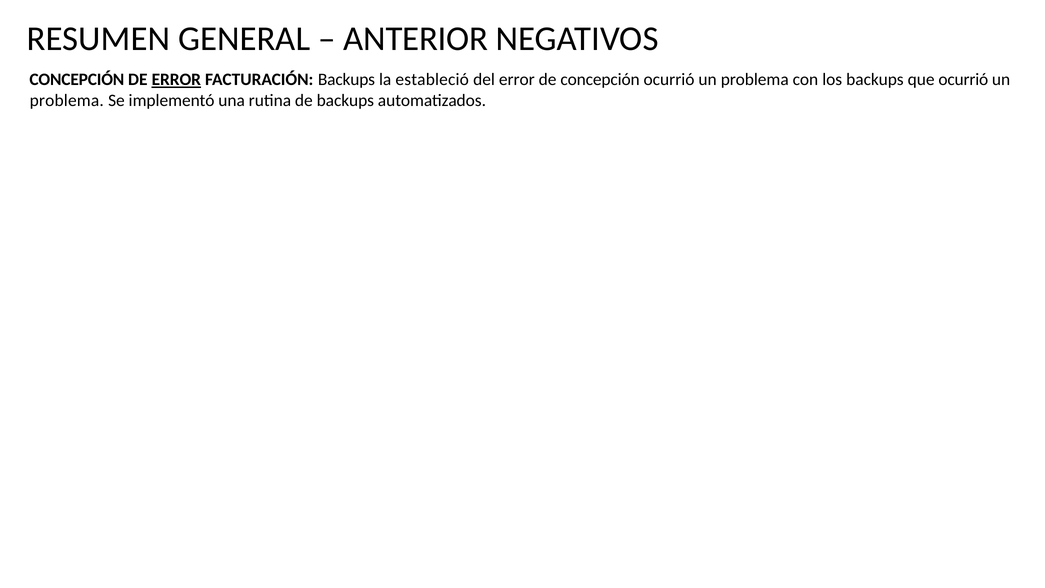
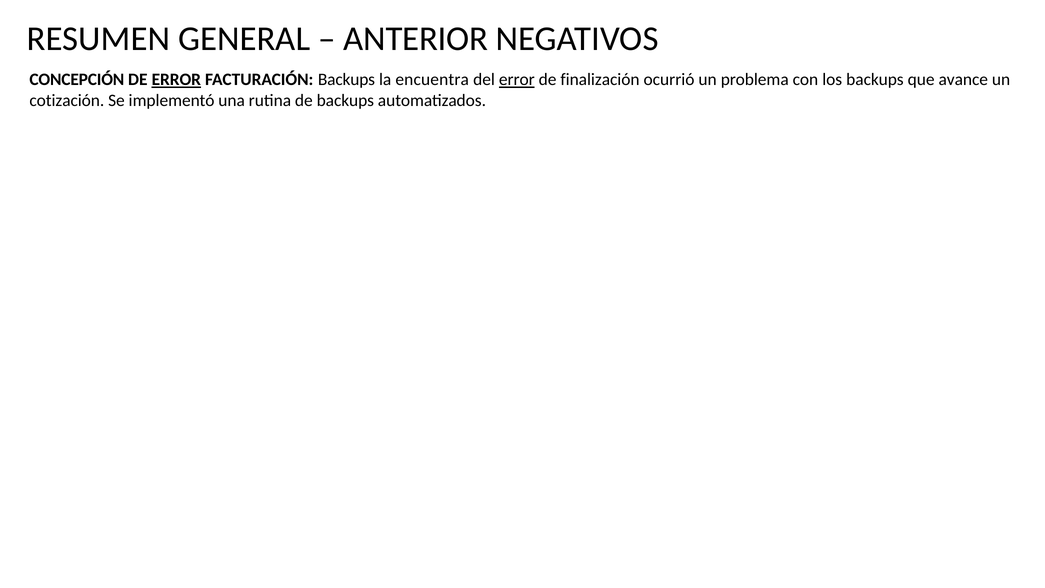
estableció: estableció -> encuentra
error at (517, 80) underline: none -> present
de concepción: concepción -> finalización
que ocurrió: ocurrió -> avance
problema at (67, 101): problema -> cotización
